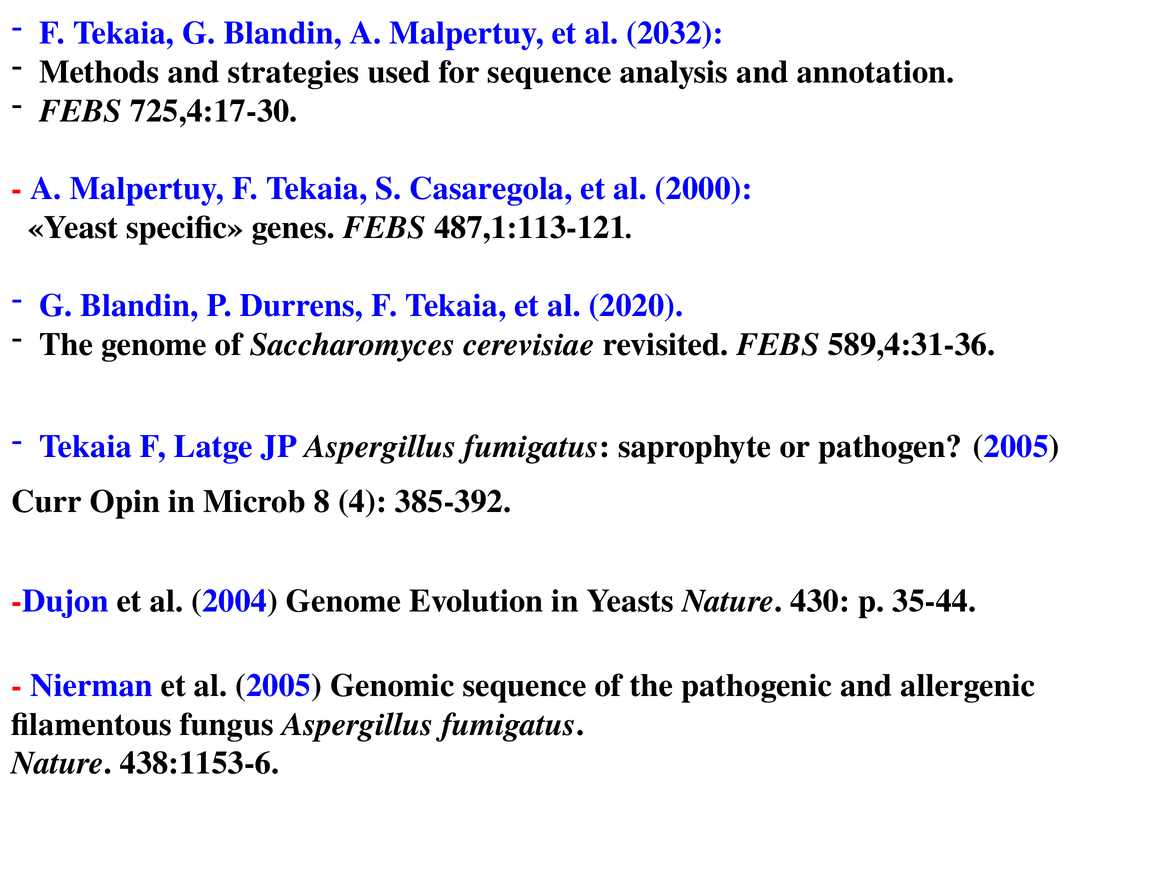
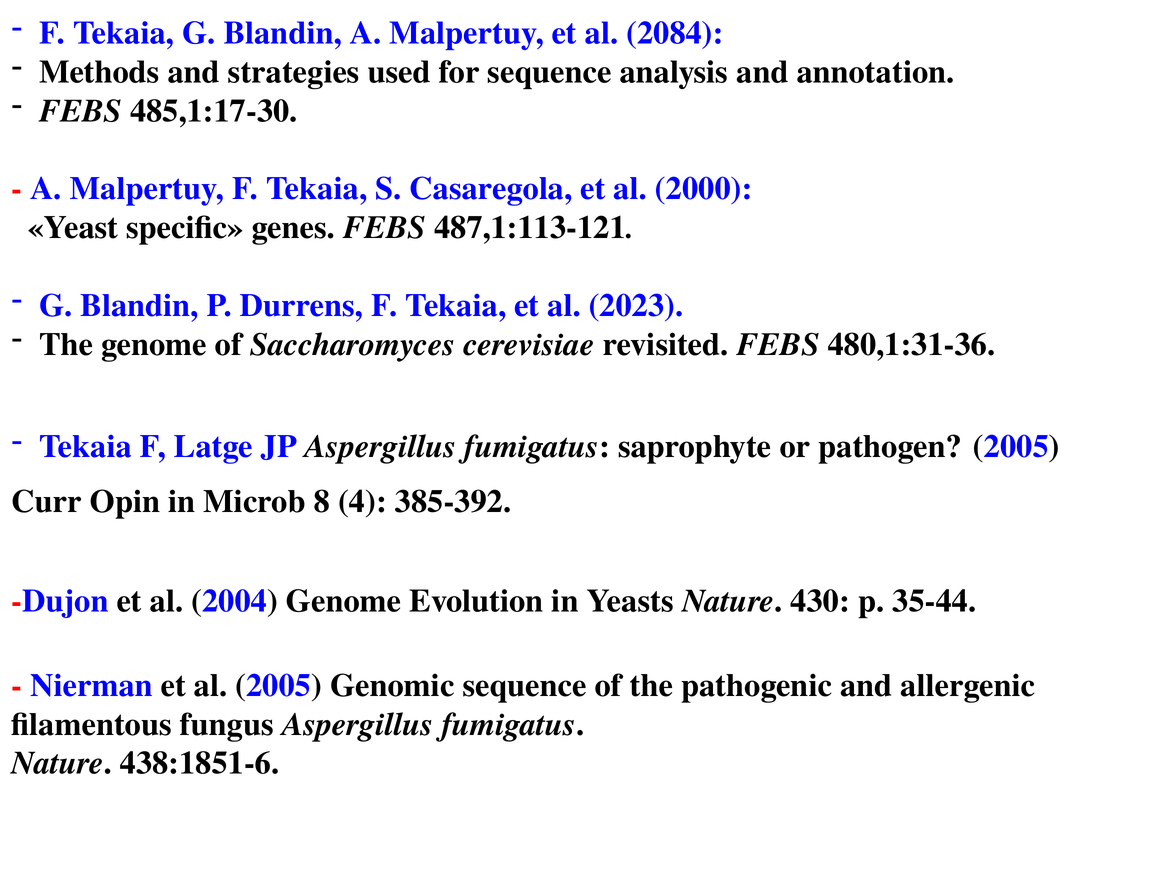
2032: 2032 -> 2084
725,4:17-30: 725,4:17-30 -> 485,1:17-30
2020: 2020 -> 2023
589,4:31-36: 589,4:31-36 -> 480,1:31-36
438:1153-6: 438:1153-6 -> 438:1851-6
